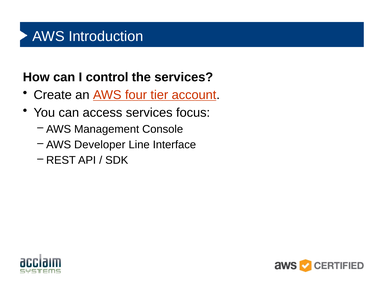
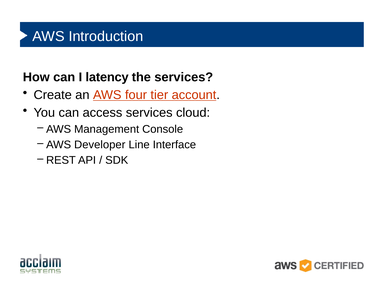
control: control -> latency
focus: focus -> cloud
